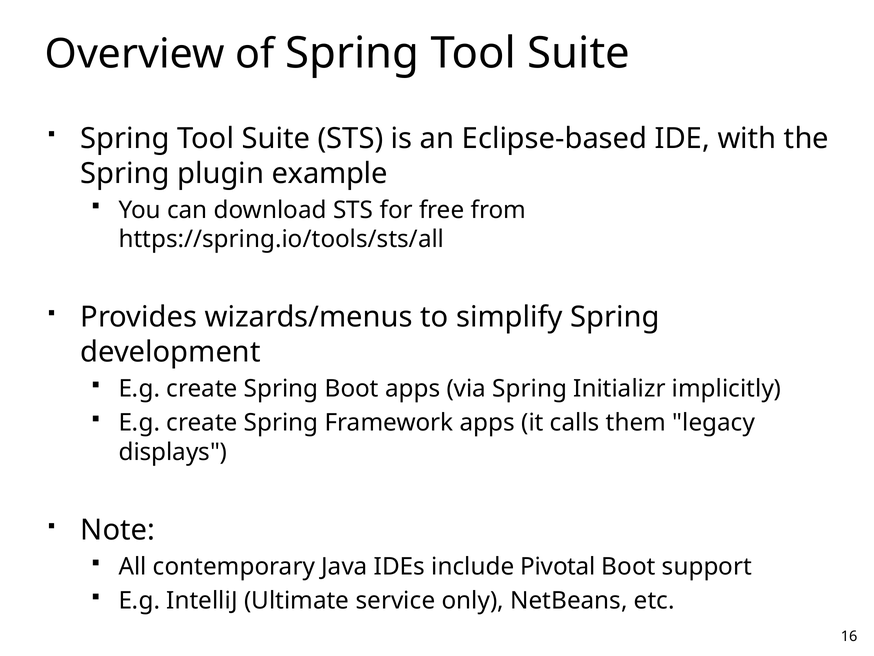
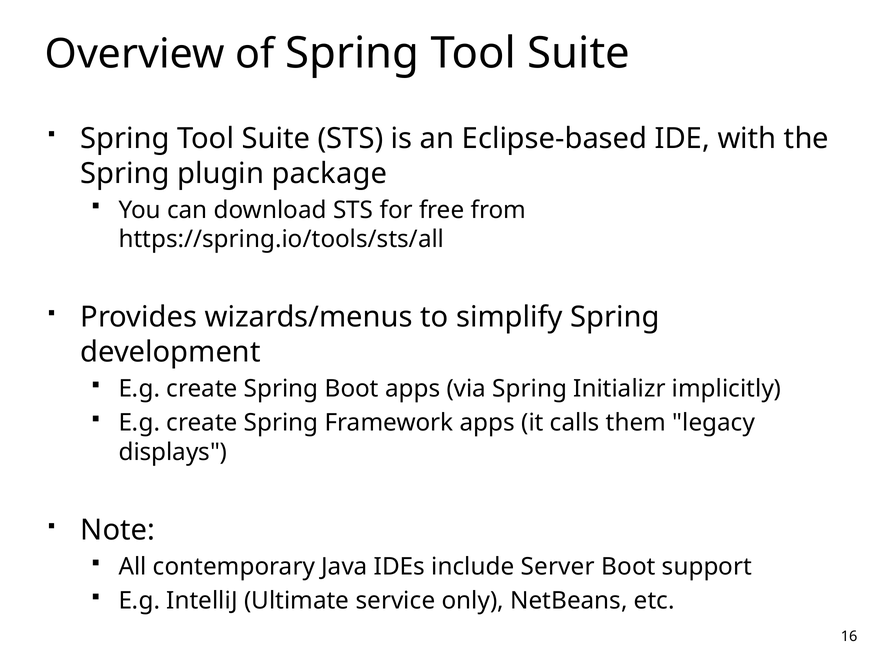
example: example -> package
Pivotal: Pivotal -> Server
